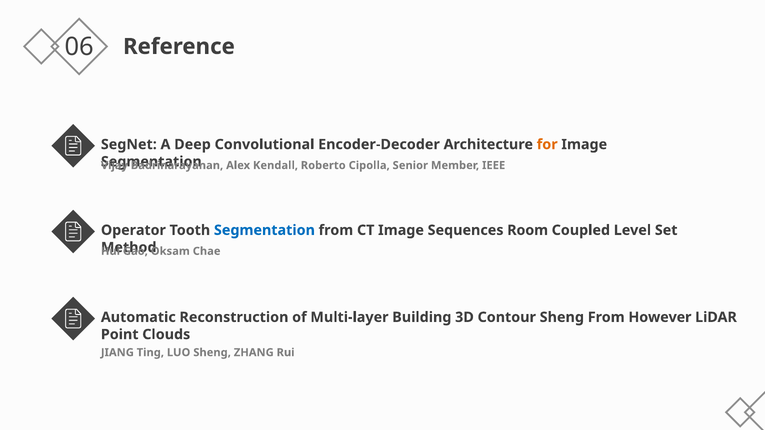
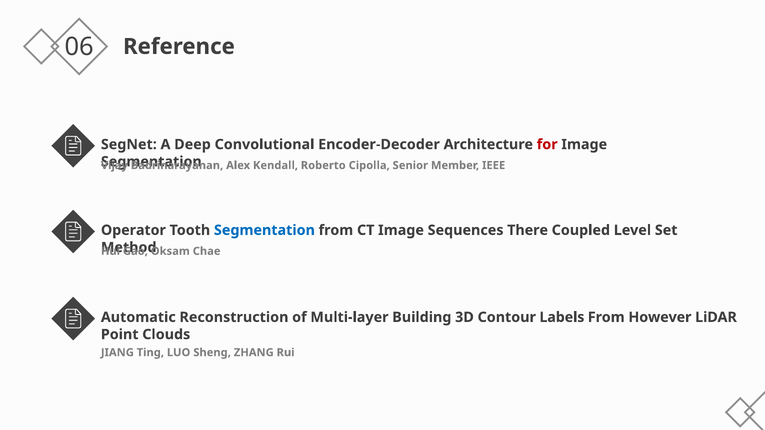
for colour: orange -> red
Room: Room -> There
Contour Sheng: Sheng -> Labels
